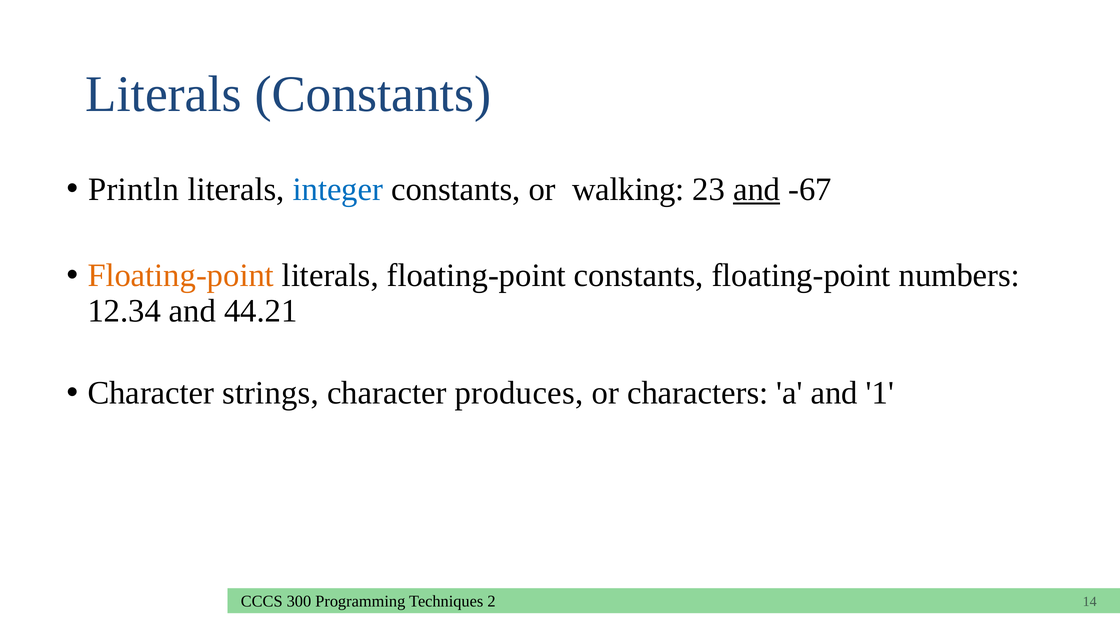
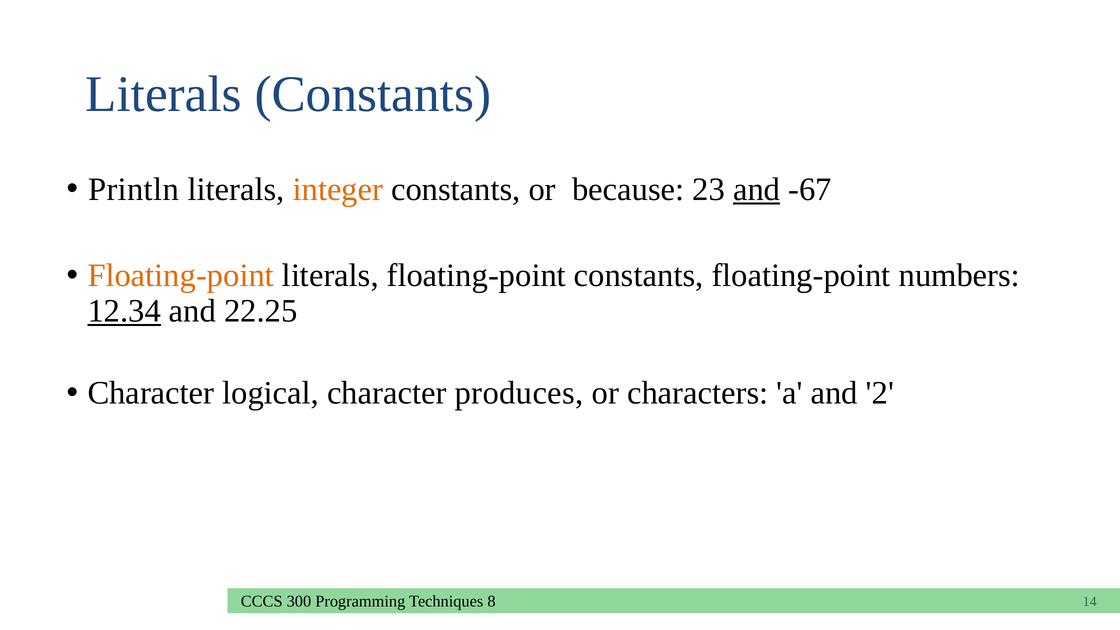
integer colour: blue -> orange
walking: walking -> because
12.34 underline: none -> present
44.21: 44.21 -> 22.25
strings: strings -> logical
1: 1 -> 2
2: 2 -> 8
